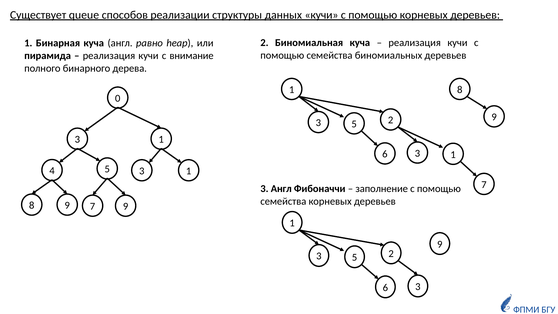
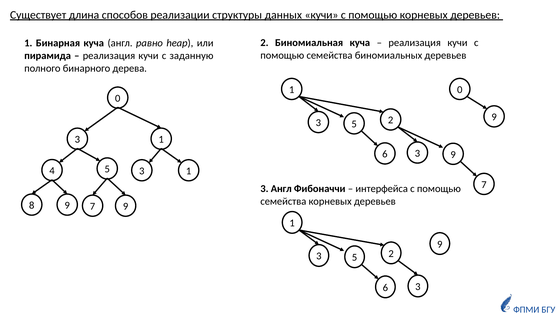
queue: queue -> длина
внимание: внимание -> заданную
1 8: 8 -> 0
1 at (453, 154): 1 -> 9
заполнение: заполнение -> интерфейса
